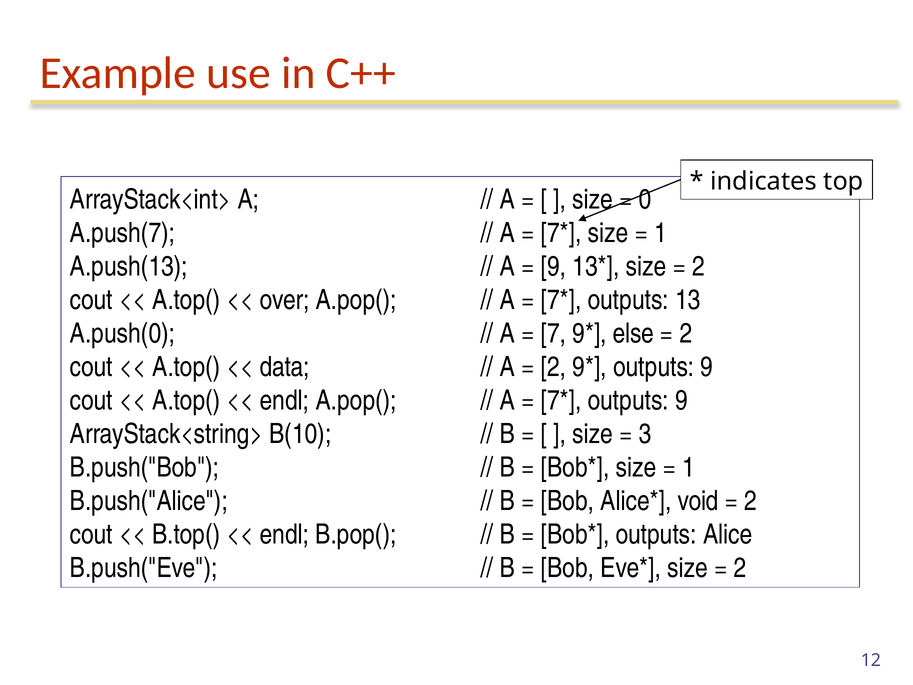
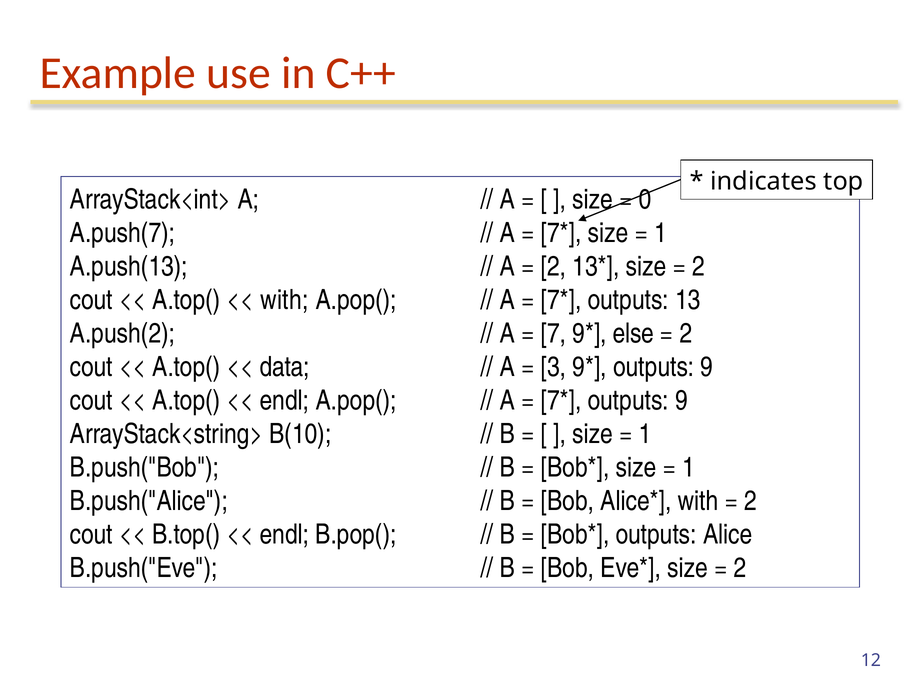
9 at (554, 267): 9 -> 2
over at (285, 300): over -> with
A.push(0: A.push(0 -> A.push(2
2 at (554, 367): 2 -> 3
3 at (645, 434): 3 -> 1
void at (698, 501): void -> with
